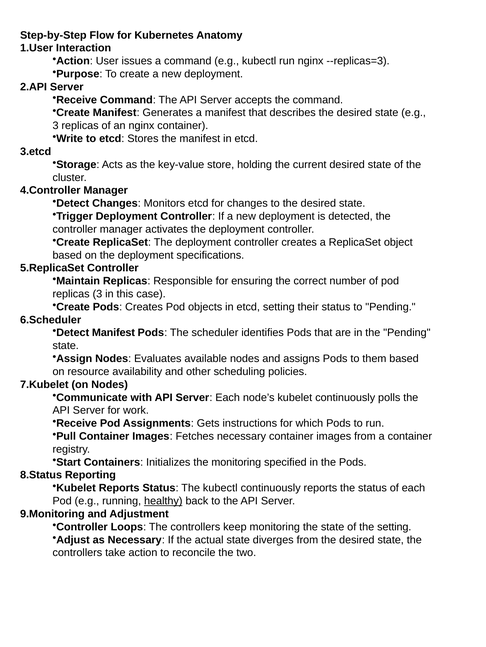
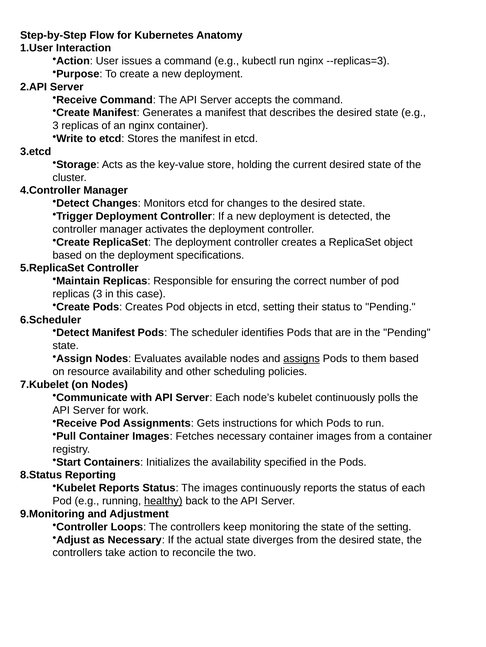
assigns underline: none -> present
the monitoring: monitoring -> availability
The kubectl: kubectl -> images
